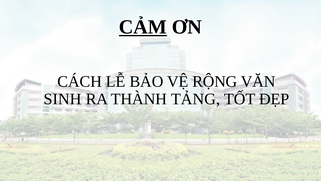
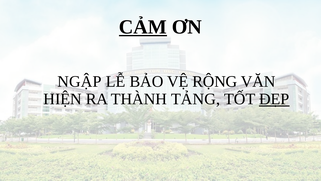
CÁCH: CÁCH -> NGẬP
SINH: SINH -> HIỆN
ĐẸP underline: none -> present
